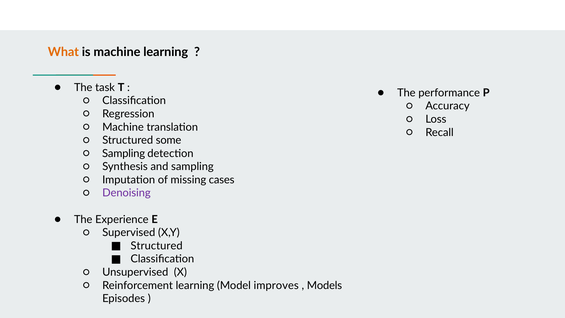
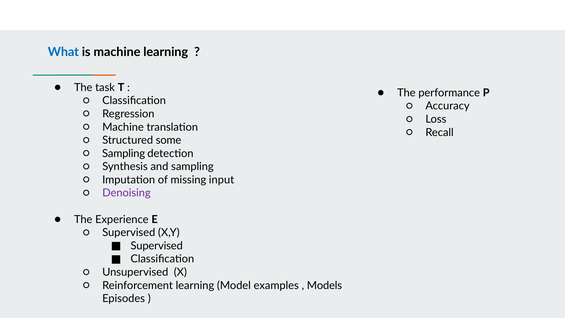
What colour: orange -> blue
cases: cases -> input
Structured at (157, 246): Structured -> Supervised
improves: improves -> examples
